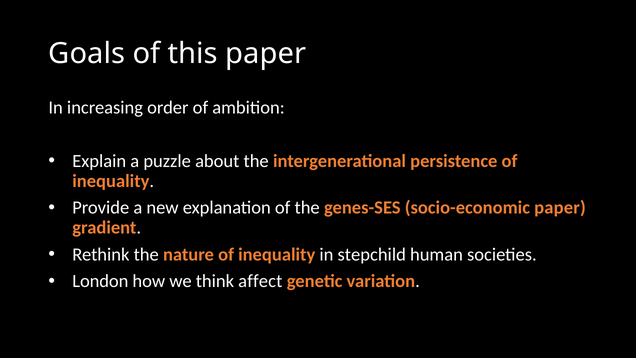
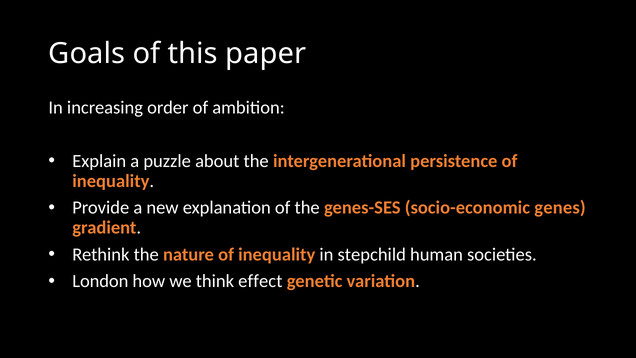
socio-economic paper: paper -> genes
affect: affect -> effect
